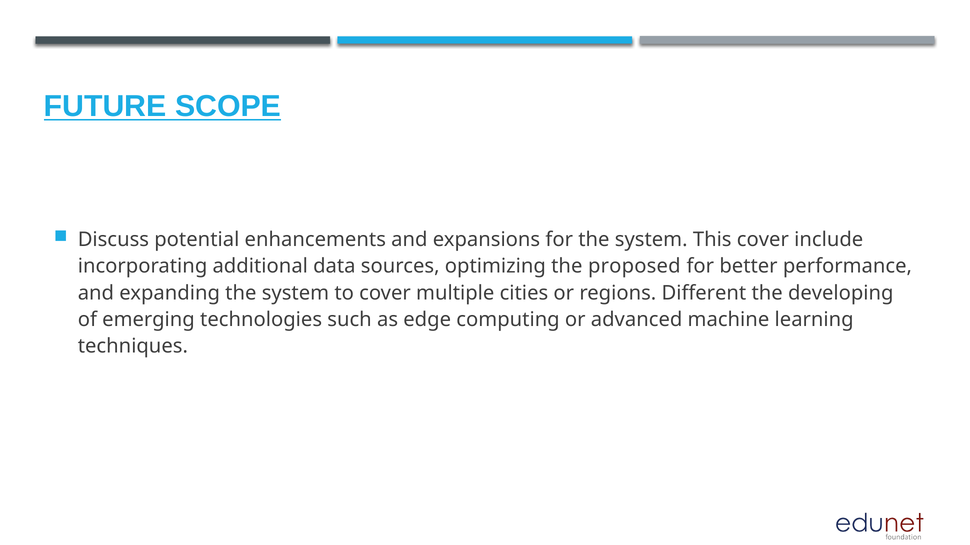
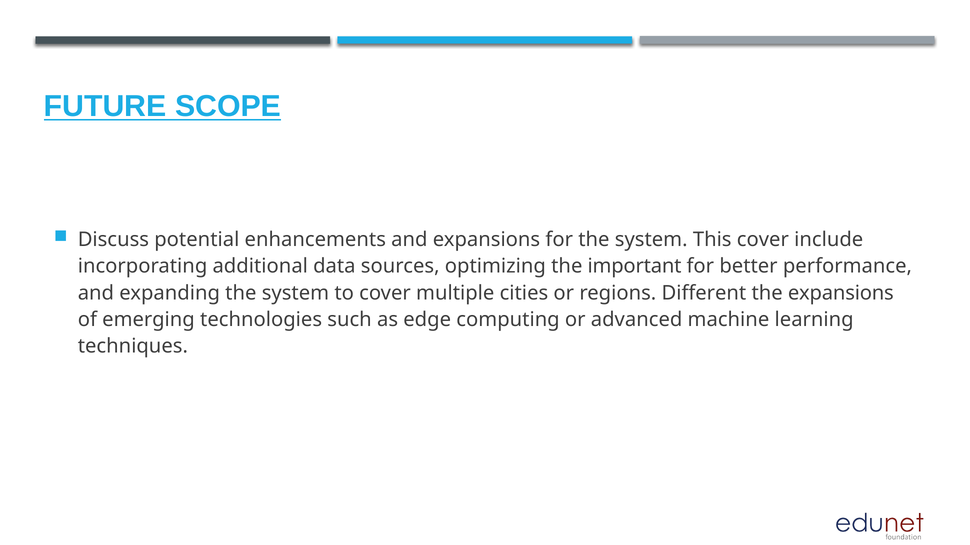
proposed: proposed -> important
the developing: developing -> expansions
